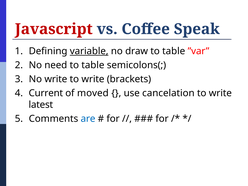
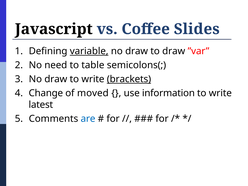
Javascript colour: red -> black
Speak: Speak -> Slides
table at (174, 51): table -> draw
write at (56, 79): write -> draw
brackets underline: none -> present
Current: Current -> Change
cancelation: cancelation -> information
